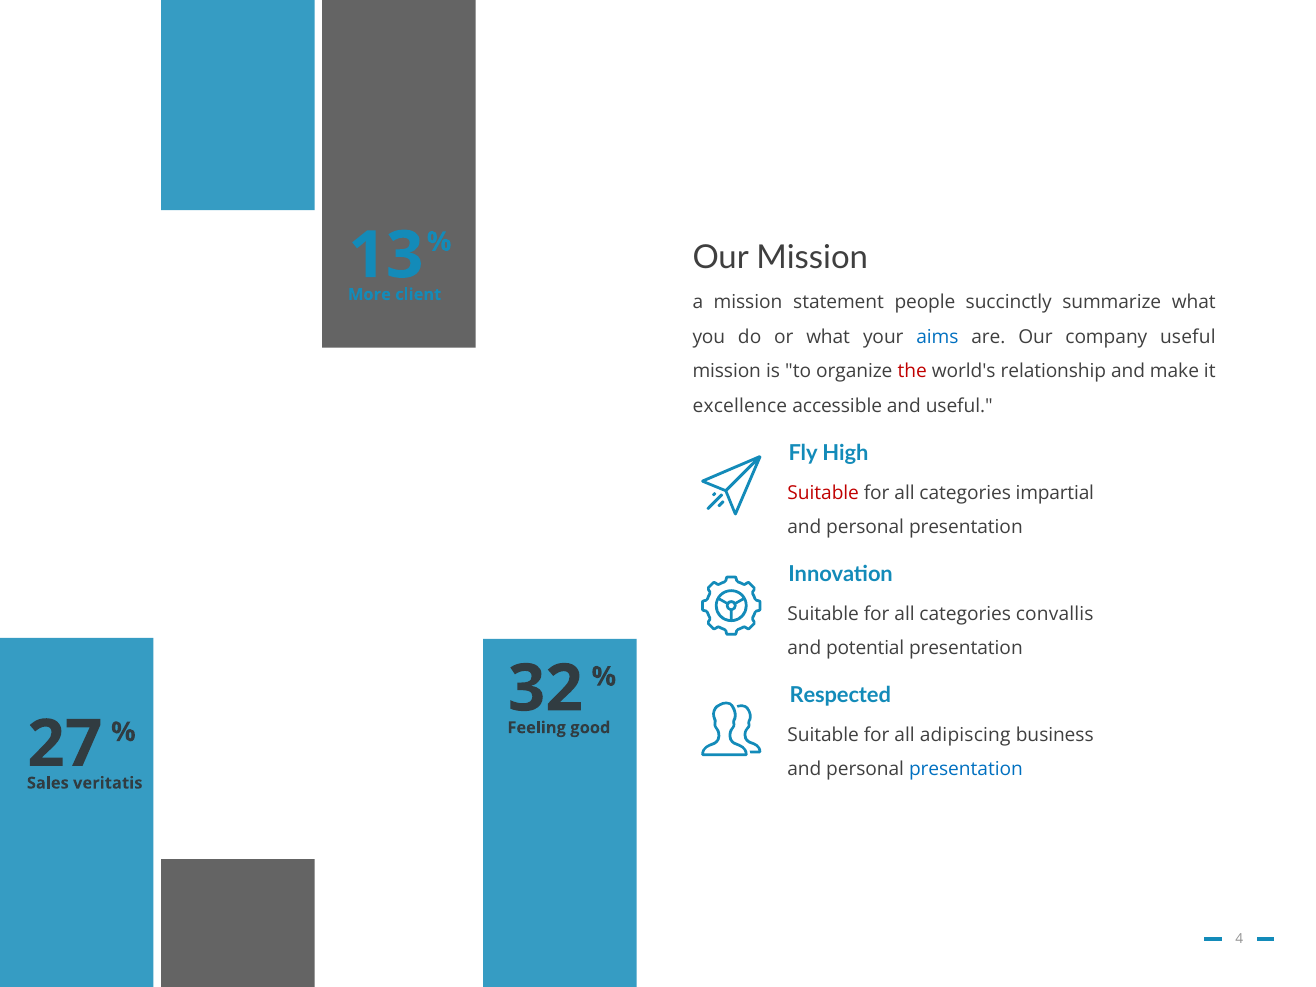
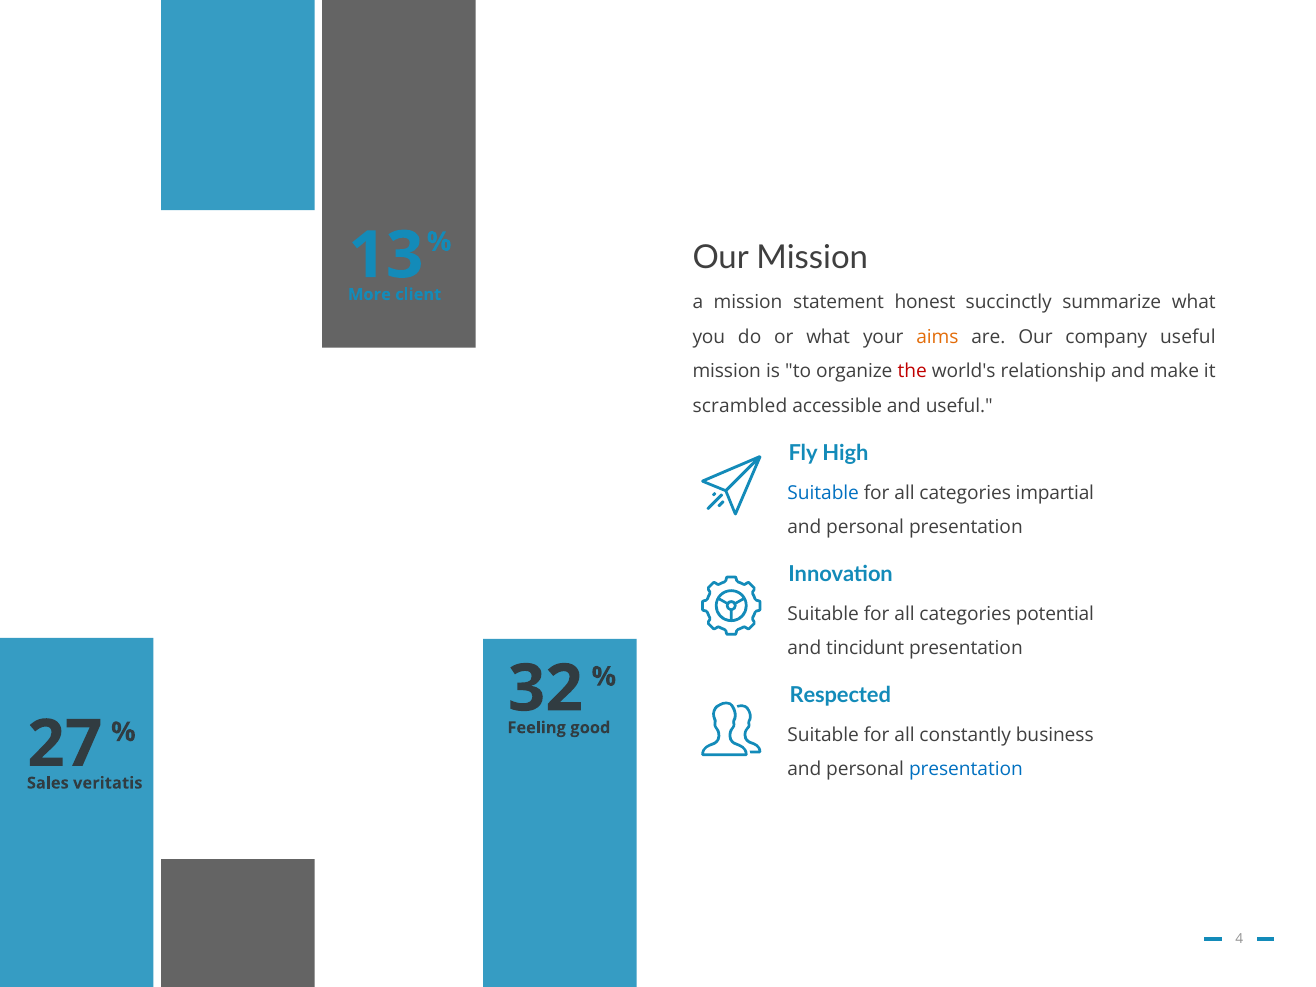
people: people -> honest
aims colour: blue -> orange
excellence: excellence -> scrambled
Suitable at (823, 493) colour: red -> blue
convallis: convallis -> potential
potential: potential -> tincidunt
adipiscing: adipiscing -> constantly
